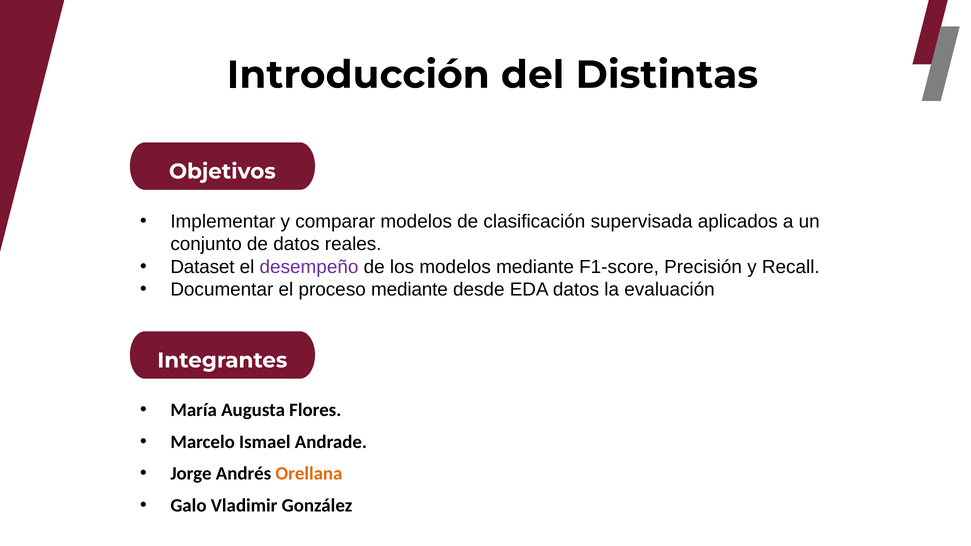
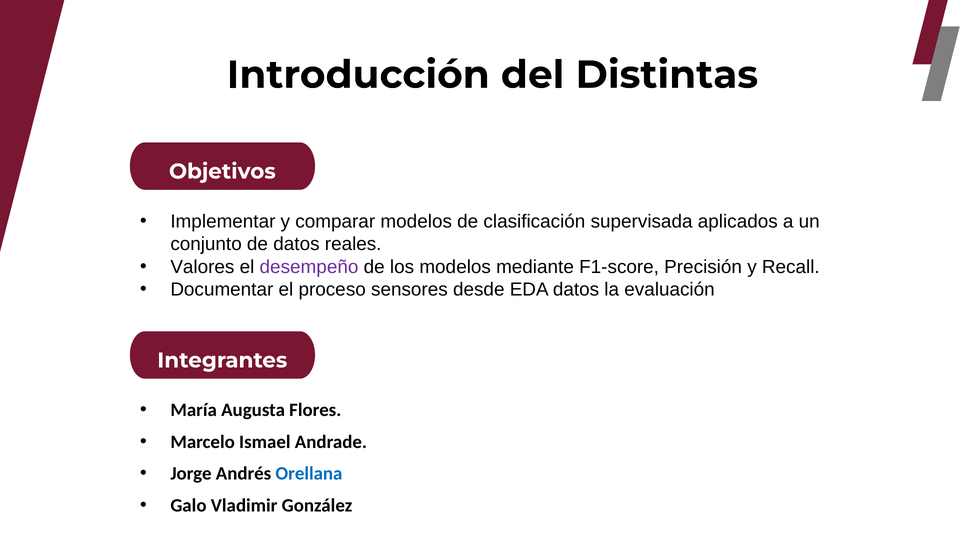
Dataset: Dataset -> Valores
proceso mediante: mediante -> sensores
Orellana colour: orange -> blue
